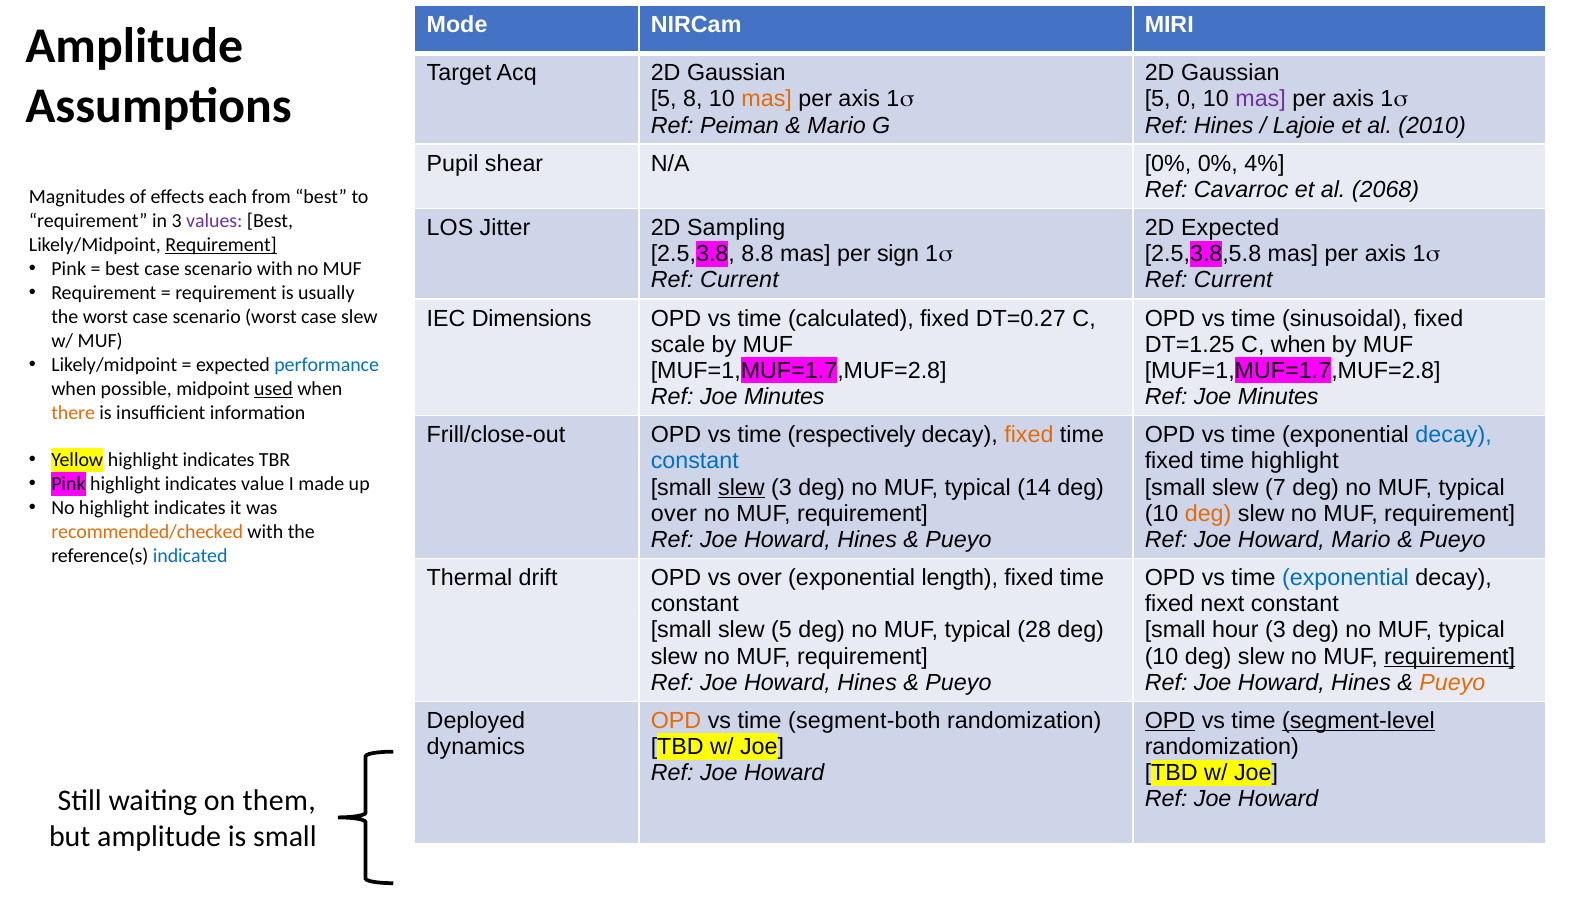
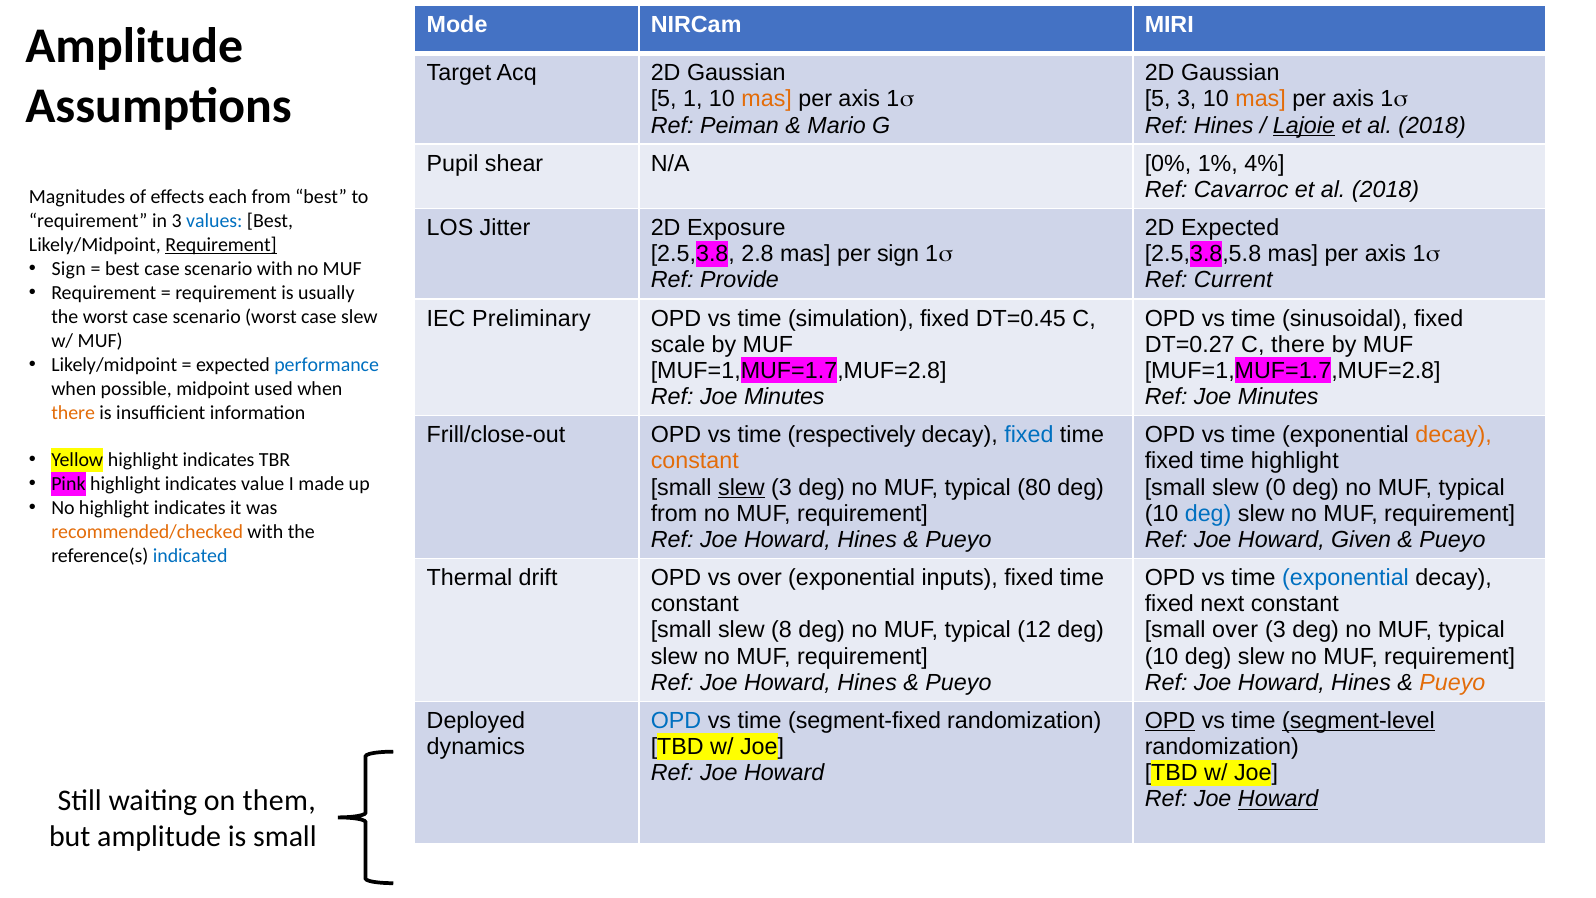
8: 8 -> 1
5 0: 0 -> 3
mas at (1261, 99) colour: purple -> orange
Lajoie underline: none -> present
2010 at (1432, 125): 2010 -> 2018
0% 0%: 0% -> 1%
Cavarroc et al 2068: 2068 -> 2018
values colour: purple -> blue
Sampling: Sampling -> Exposure
8.8: 8.8 -> 2.8
Pink at (69, 269): Pink -> Sign
Current at (739, 280): Current -> Provide
Dimensions: Dimensions -> Preliminary
calculated: calculated -> simulation
DT=0.27: DT=0.27 -> DT=0.45
DT=1.25: DT=1.25 -> DT=0.27
C when: when -> there
used underline: present -> none
fixed at (1029, 435) colour: orange -> blue
decay at (1454, 435) colour: blue -> orange
constant at (695, 461) colour: blue -> orange
14: 14 -> 80
7: 7 -> 0
over at (674, 513): over -> from
deg at (1208, 513) colour: orange -> blue
Howard Mario: Mario -> Given
length: length -> inputs
slew 5: 5 -> 8
28: 28 -> 12
small hour: hour -> over
requirement at (1450, 656) underline: present -> none
OPD at (676, 721) colour: orange -> blue
segment-both: segment-both -> segment-fixed
Howard at (1278, 799) underline: none -> present
